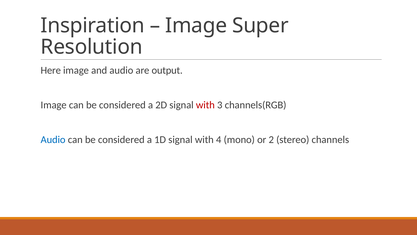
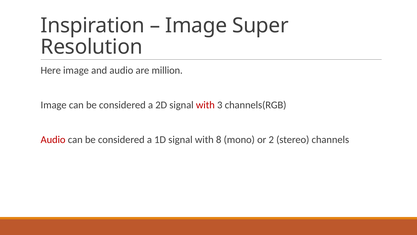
output: output -> million
Audio at (53, 140) colour: blue -> red
4: 4 -> 8
